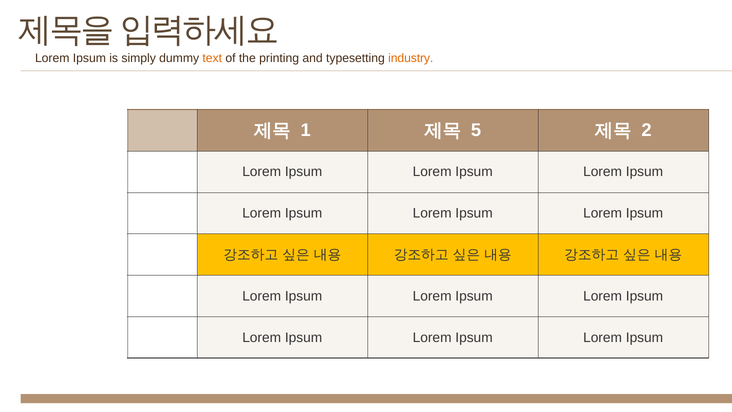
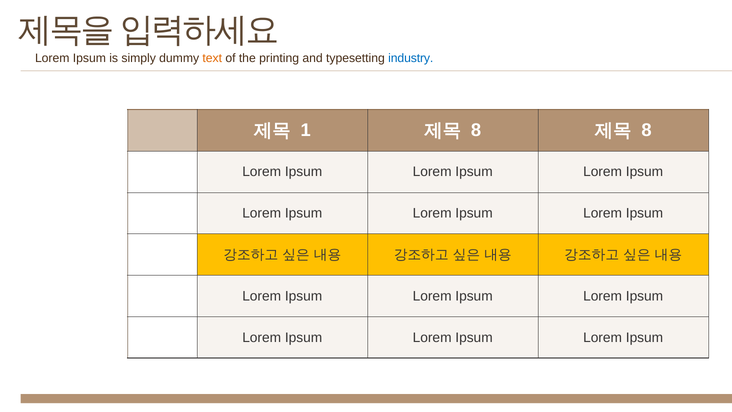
industry colour: orange -> blue
5 at (476, 130): 5 -> 8
2 at (647, 130): 2 -> 8
